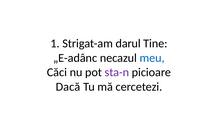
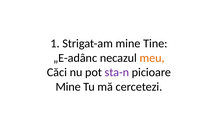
Strigat-am darul: darul -> mine
meu colour: blue -> orange
Dacă at (68, 87): Dacă -> Mine
